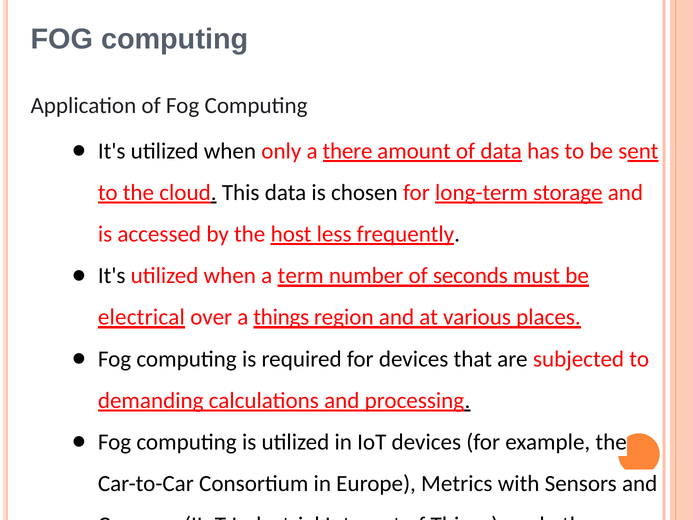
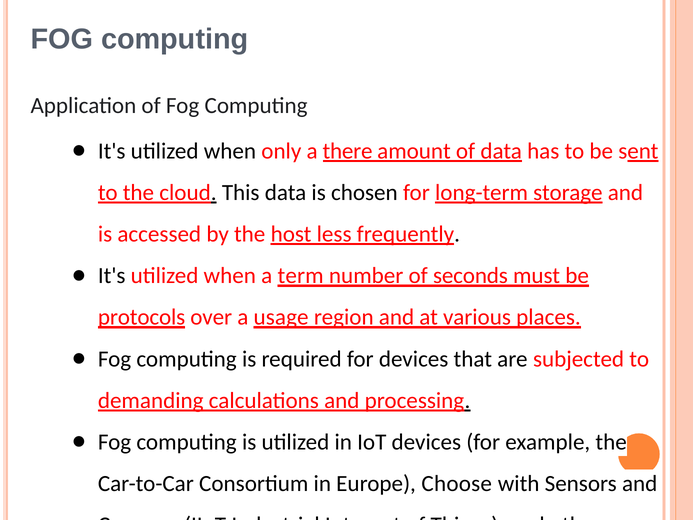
electrical: electrical -> protocols
a things: things -> usage
Metrics: Metrics -> Choose
